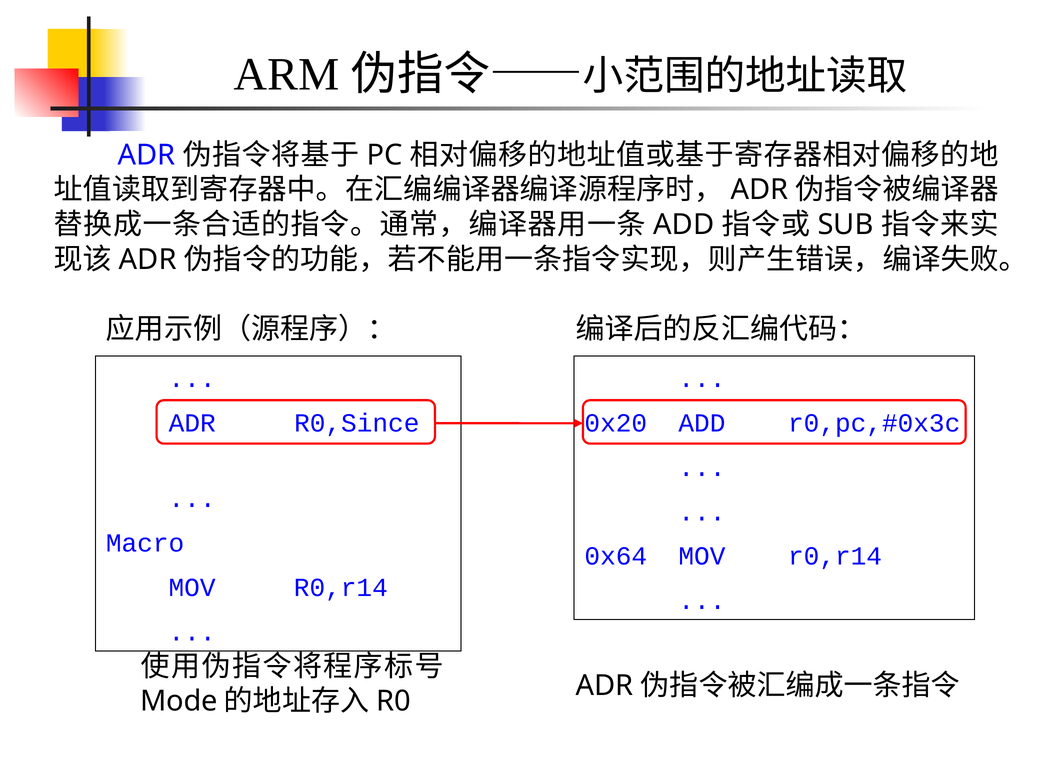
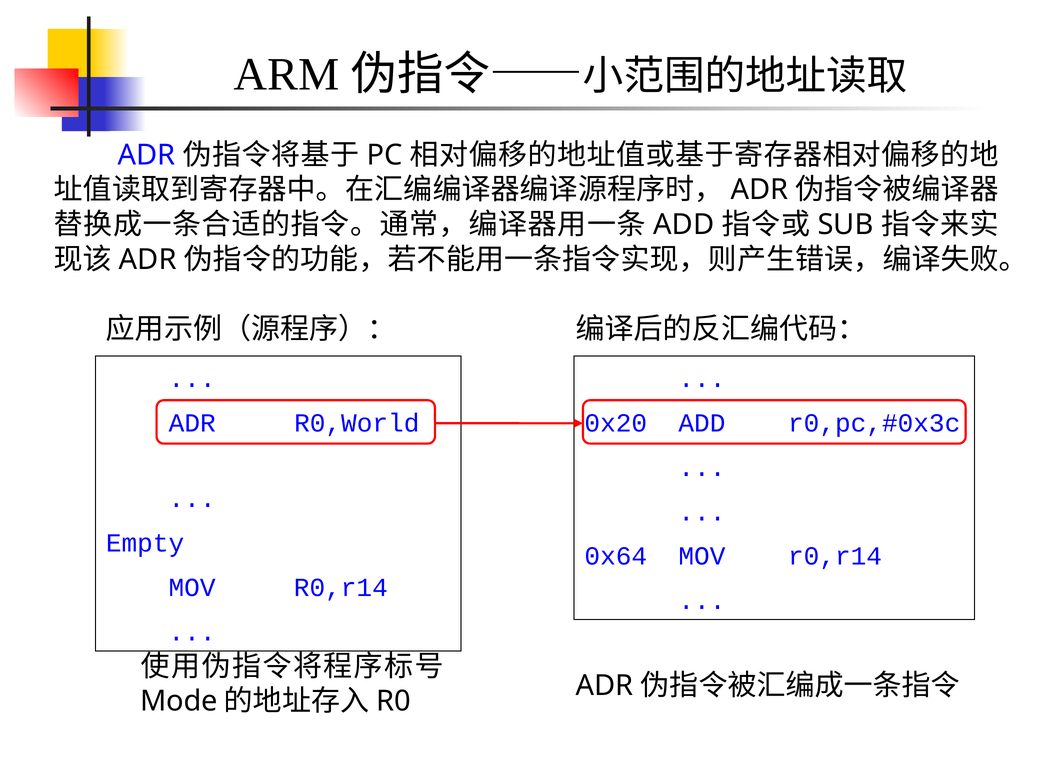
R0,Since: R0,Since -> R0,World
Macro: Macro -> Empty
